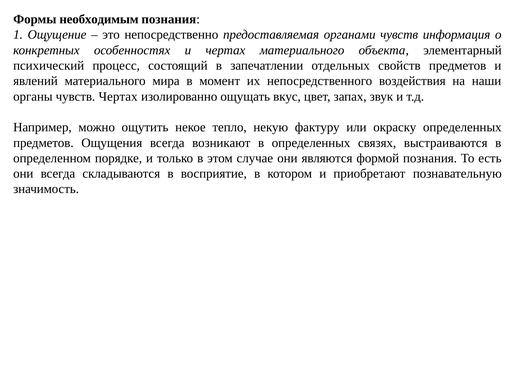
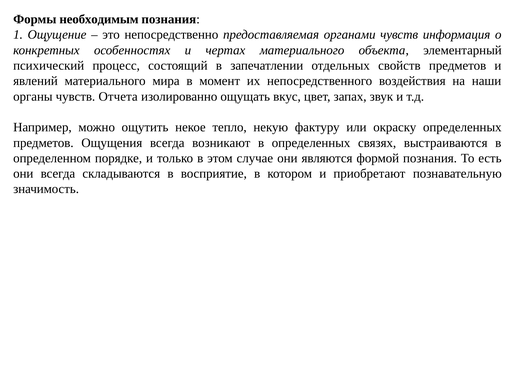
чувств Чертах: Чертах -> Отчета
